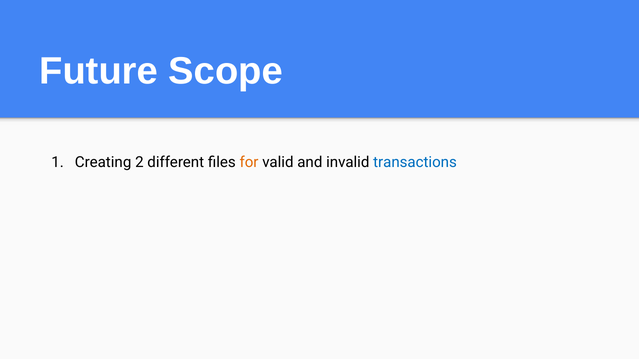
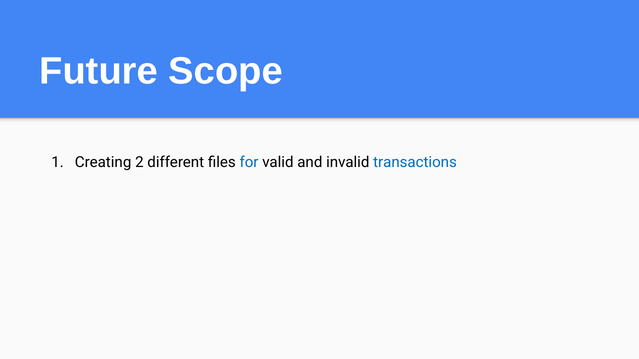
for colour: orange -> blue
